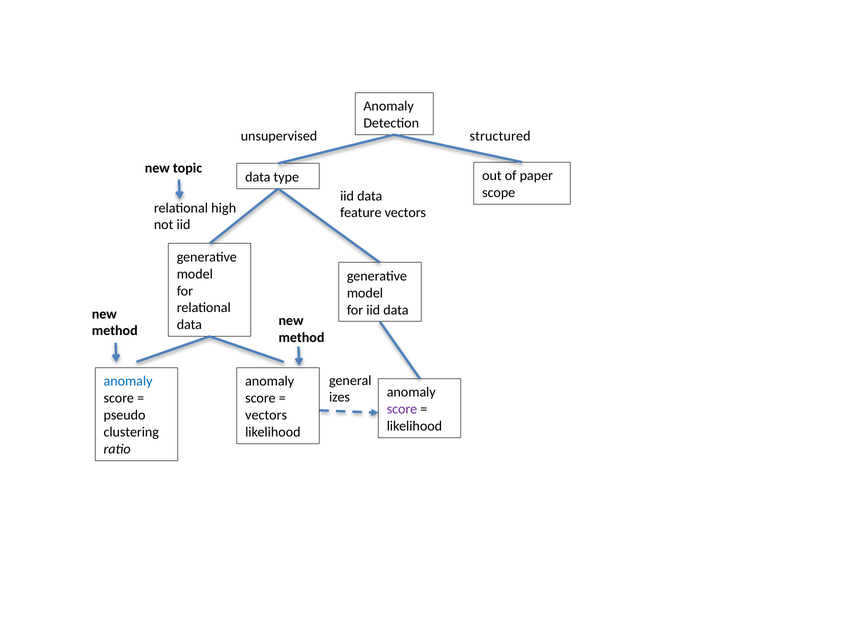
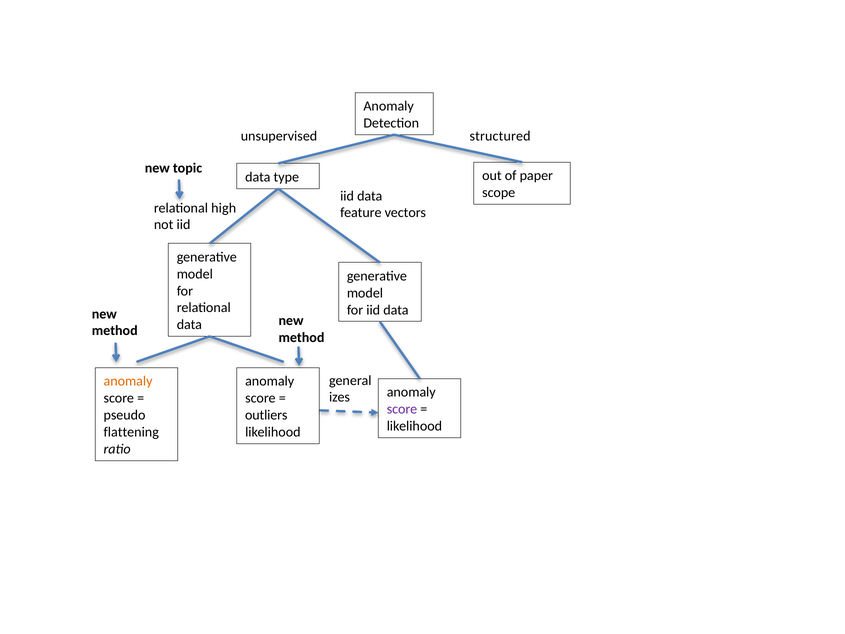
anomaly at (128, 381) colour: blue -> orange
vectors at (266, 415): vectors -> outliers
clustering: clustering -> flattening
